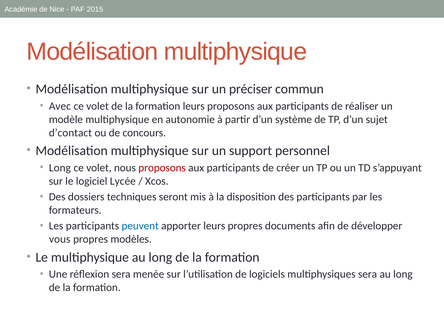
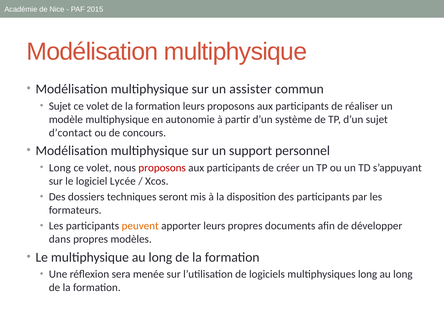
préciser: préciser -> assister
Avec at (60, 106): Avec -> Sujet
peuvent colour: blue -> orange
vous: vous -> dans
multiphysiques sera: sera -> long
